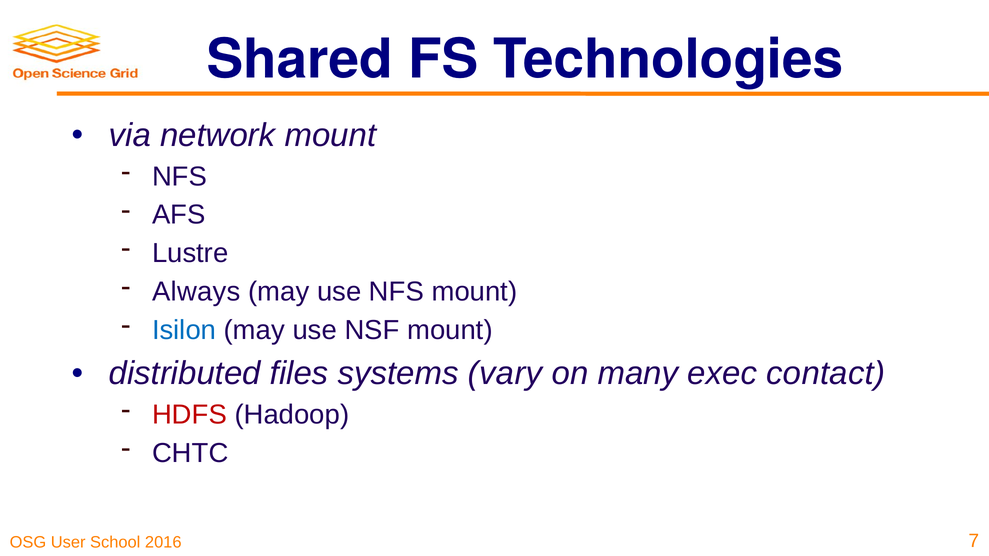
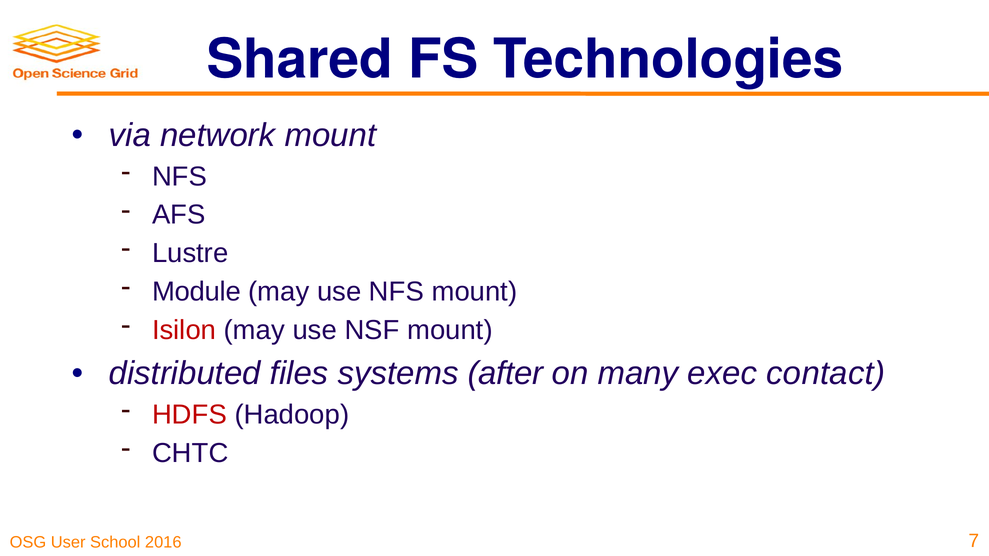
Always: Always -> Module
Isilon colour: blue -> red
vary: vary -> after
